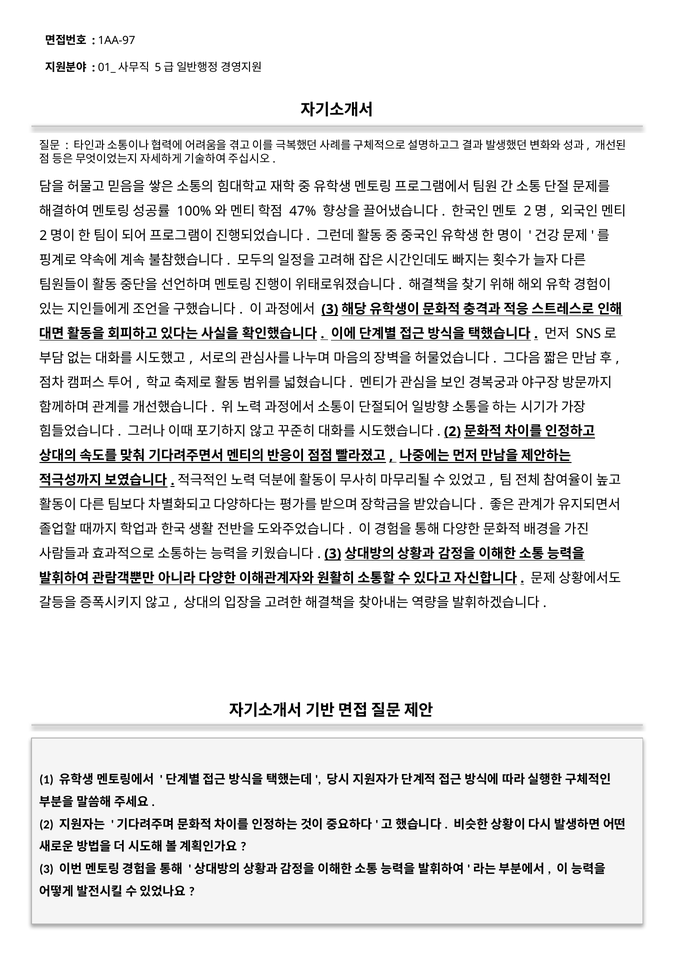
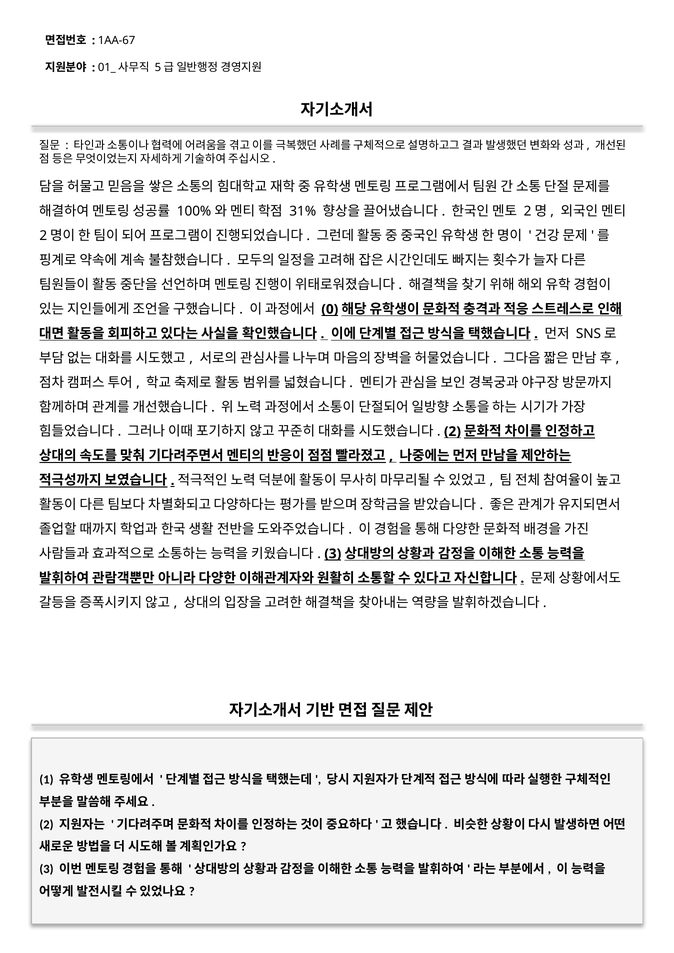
1AA-97: 1AA-97 -> 1AA-67
47%: 47% -> 31%
3 at (330, 309): 3 -> 0
